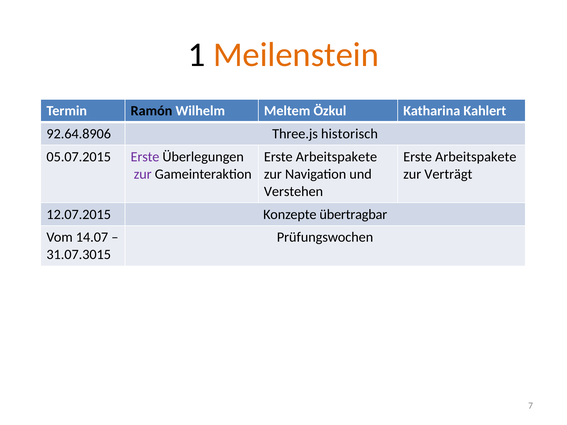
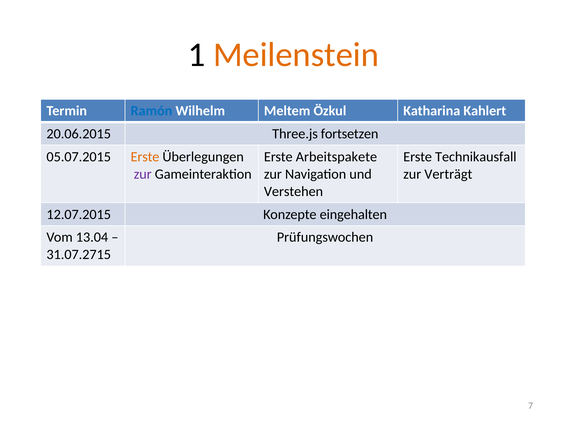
Ramón colour: black -> blue
92.64.8906: 92.64.8906 -> 20.06.2015
historisch: historisch -> fortsetzen
Erste at (145, 157) colour: purple -> orange
Arbeitspakete at (476, 157): Arbeitspakete -> Technikausfall
übertragbar: übertragbar -> eingehalten
14.07: 14.07 -> 13.04
31.07.3015: 31.07.3015 -> 31.07.2715
